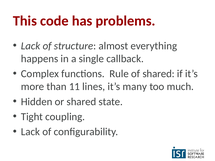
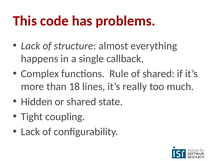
11: 11 -> 18
many: many -> really
